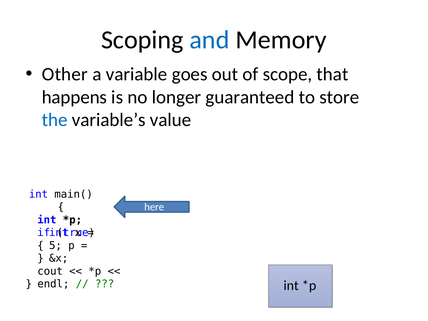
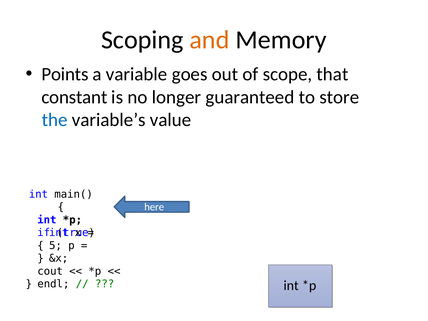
and colour: blue -> orange
Other: Other -> Points
happens: happens -> constant
